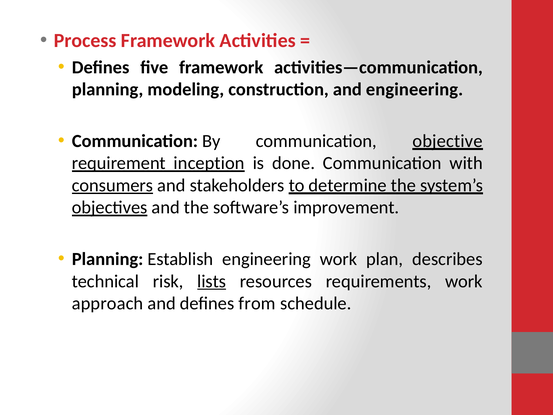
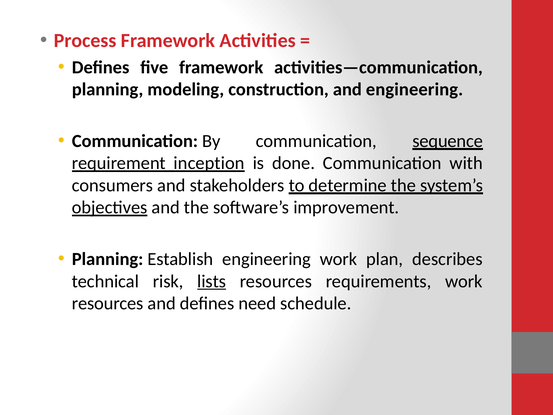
objective: objective -> sequence
consumers underline: present -> none
approach at (108, 303): approach -> resources
from: from -> need
